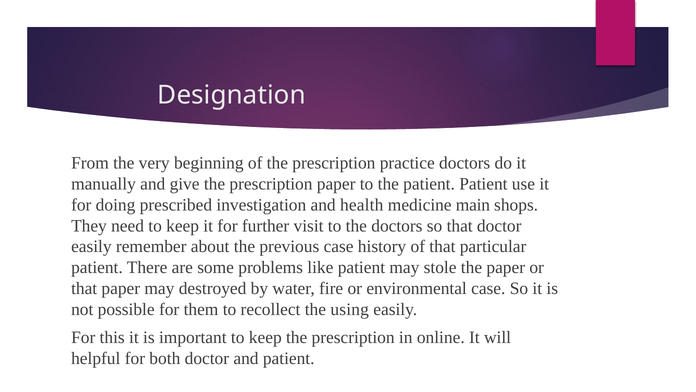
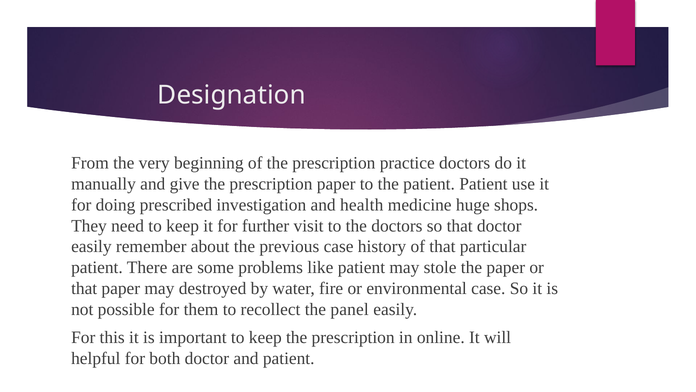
main: main -> huge
using: using -> panel
